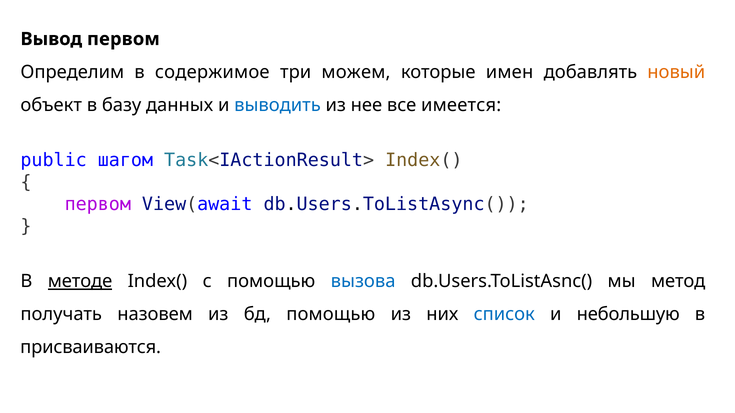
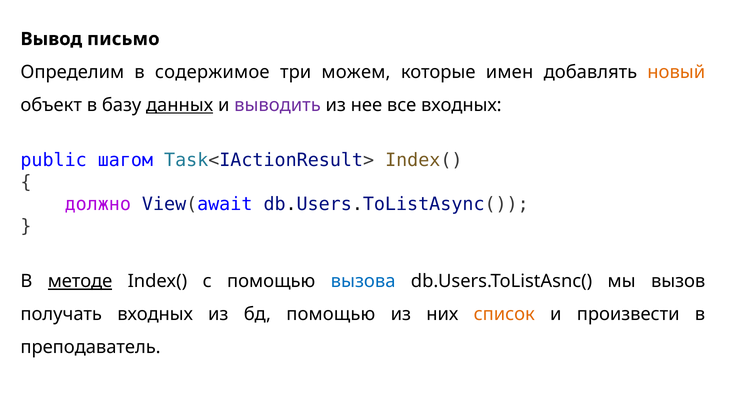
Вывод первом: первом -> письмо
данных underline: none -> present
выводить colour: blue -> purple
все имеется: имеется -> входных
первом at (98, 204): первом -> должно
метод: метод -> вызов
получать назовем: назовем -> входных
список colour: blue -> orange
небольшую: небольшую -> произвести
присваиваются: присваиваются -> преподаватель
